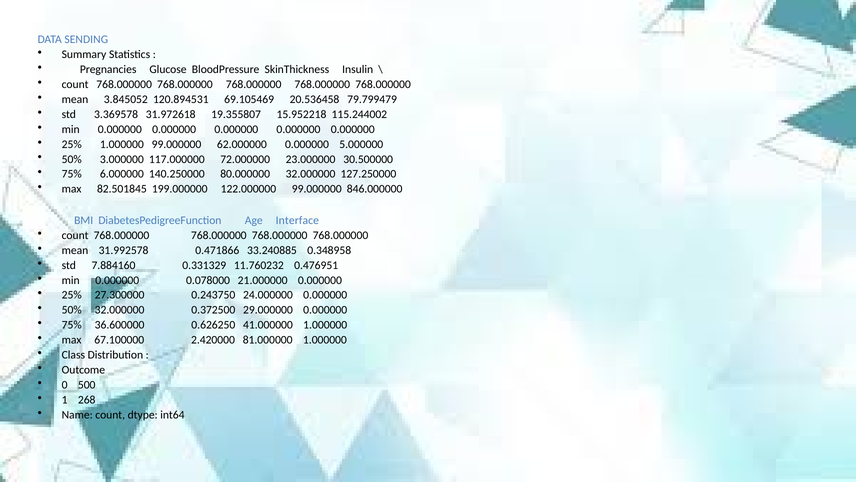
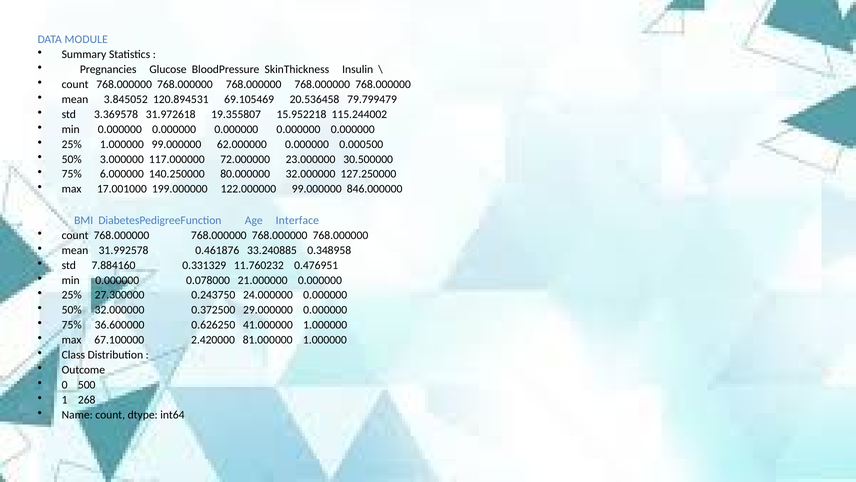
SENDING: SENDING -> MODULE
5.000000: 5.000000 -> 0.000500
82.501845: 82.501845 -> 17.001000
0.471866: 0.471866 -> 0.461876
